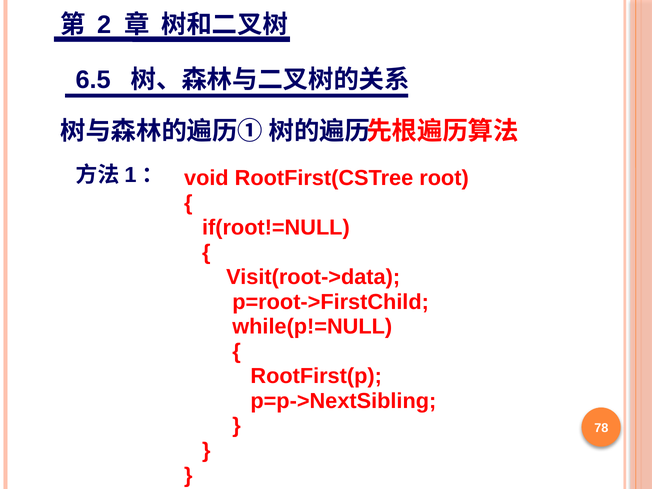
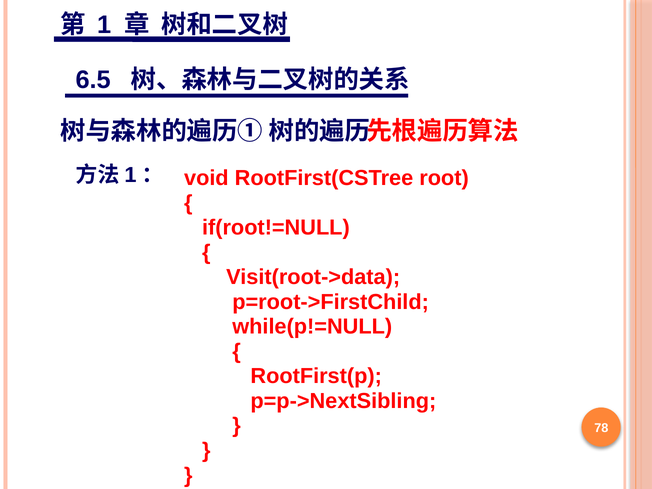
2: 2 -> 1
